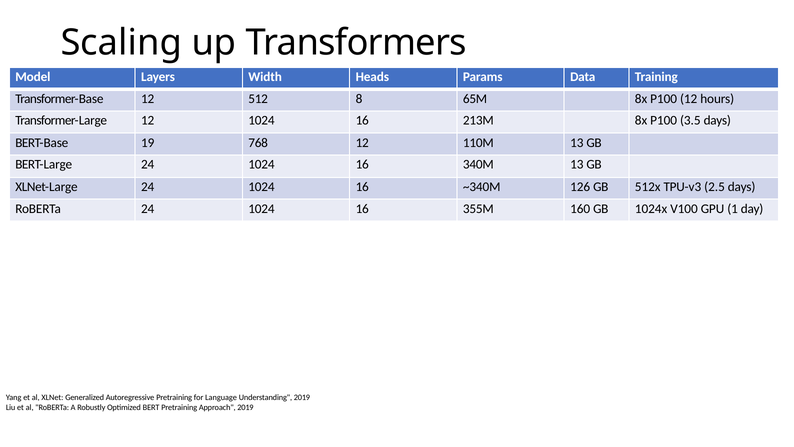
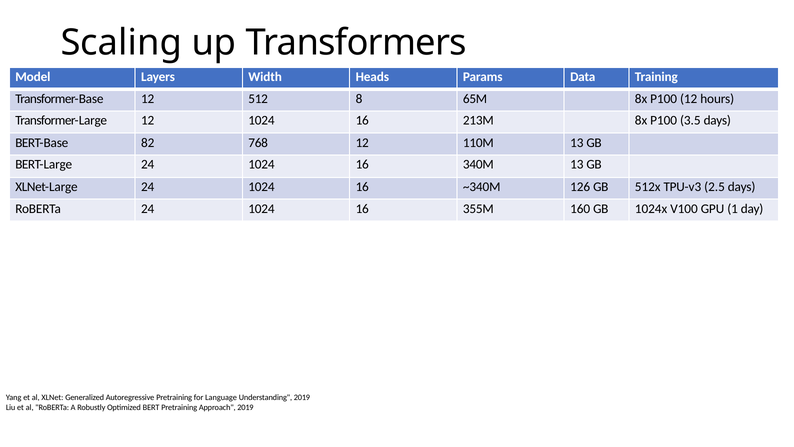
19: 19 -> 82
